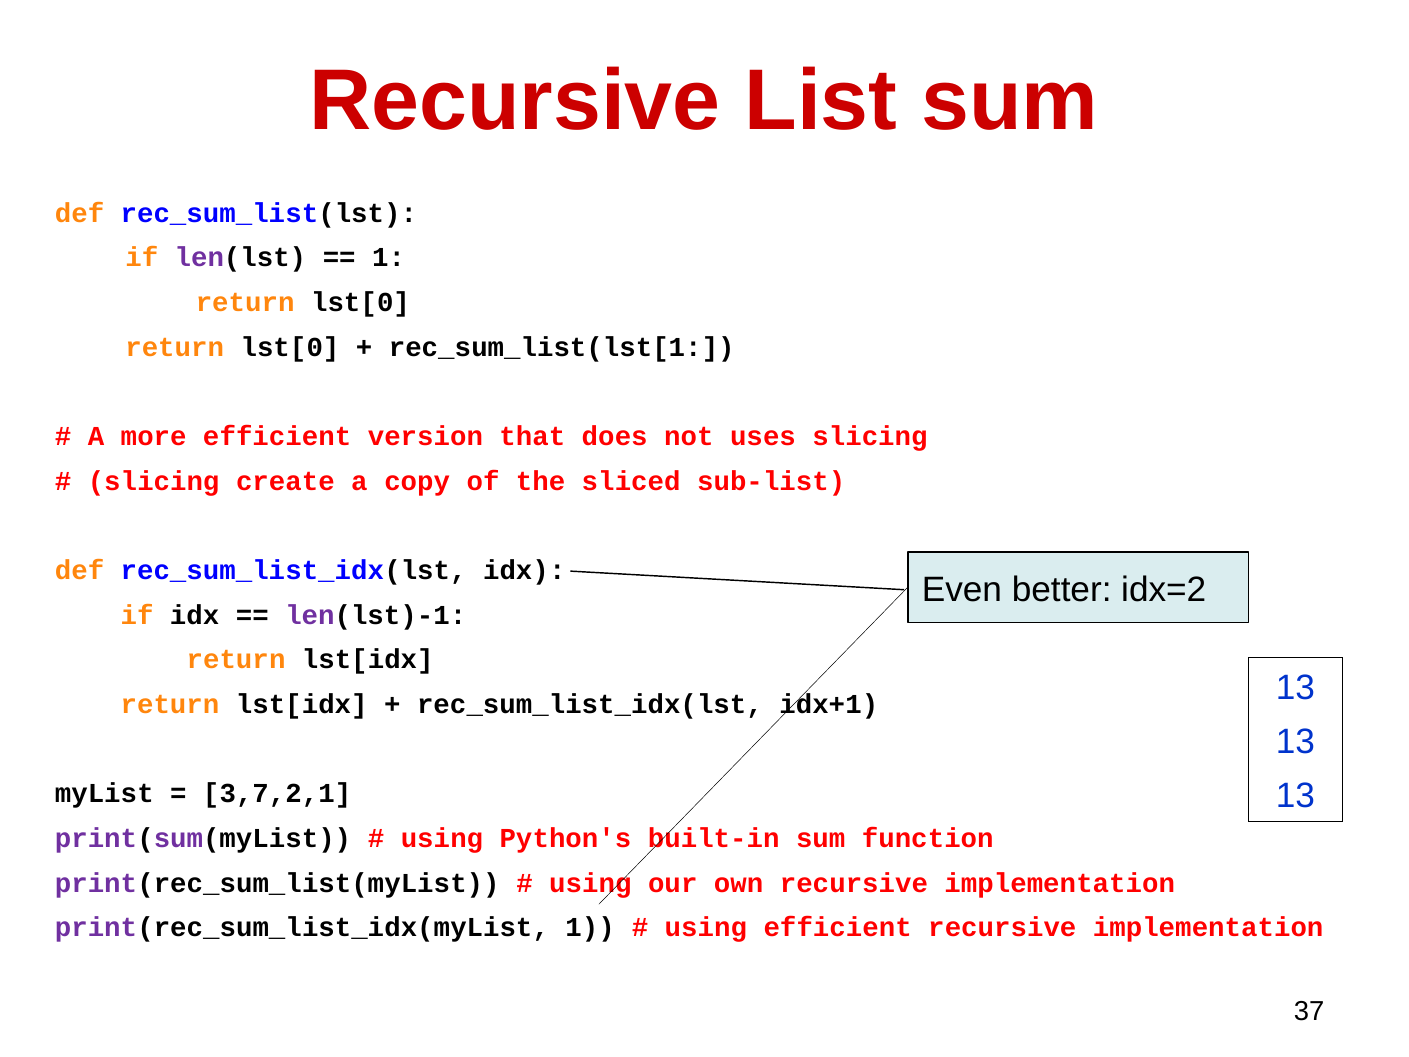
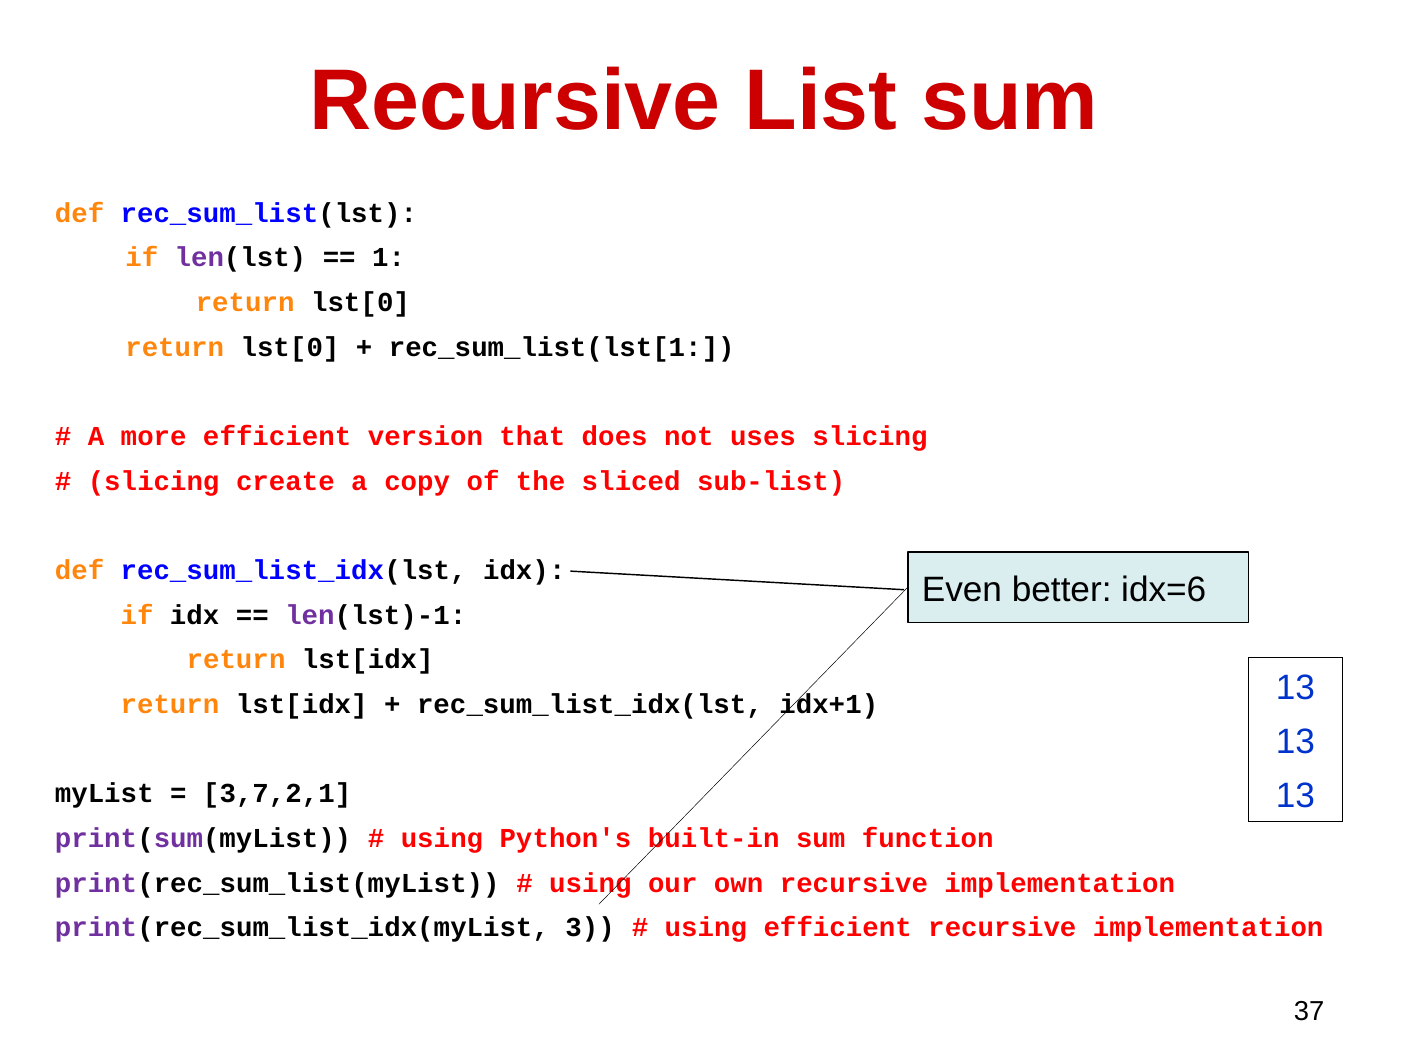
idx=2: idx=2 -> idx=6
print(rec_sum_list_idx(myList 1: 1 -> 3
